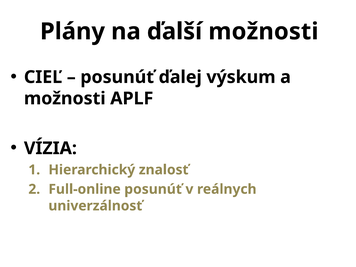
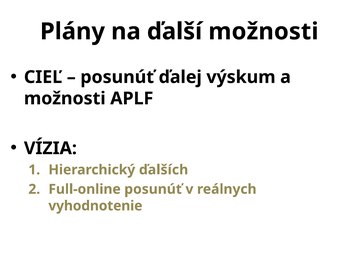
znalosť: znalosť -> ďalších
univerzálnosť: univerzálnosť -> vyhodnotenie
